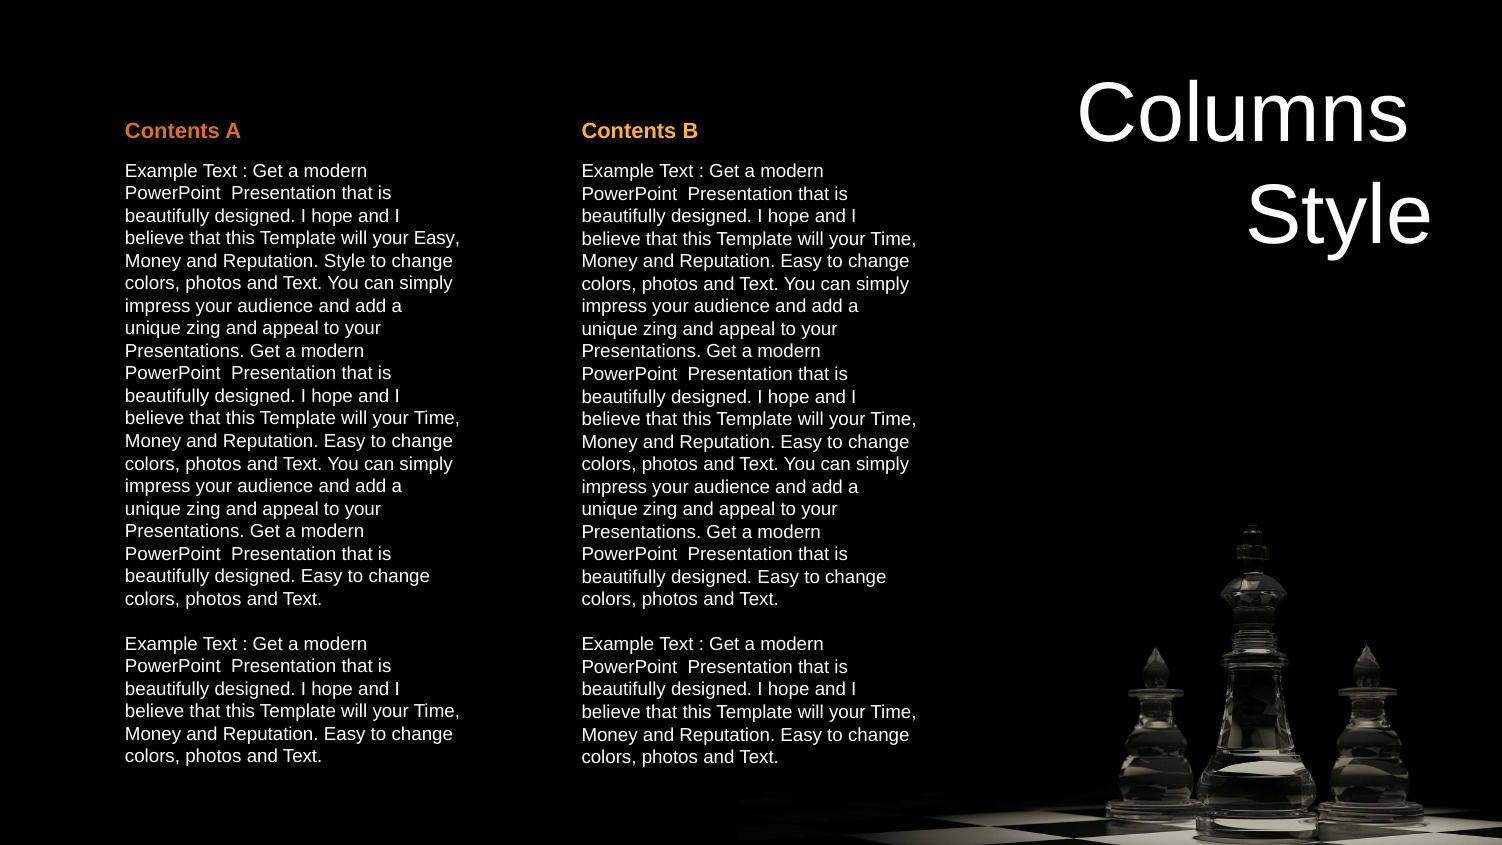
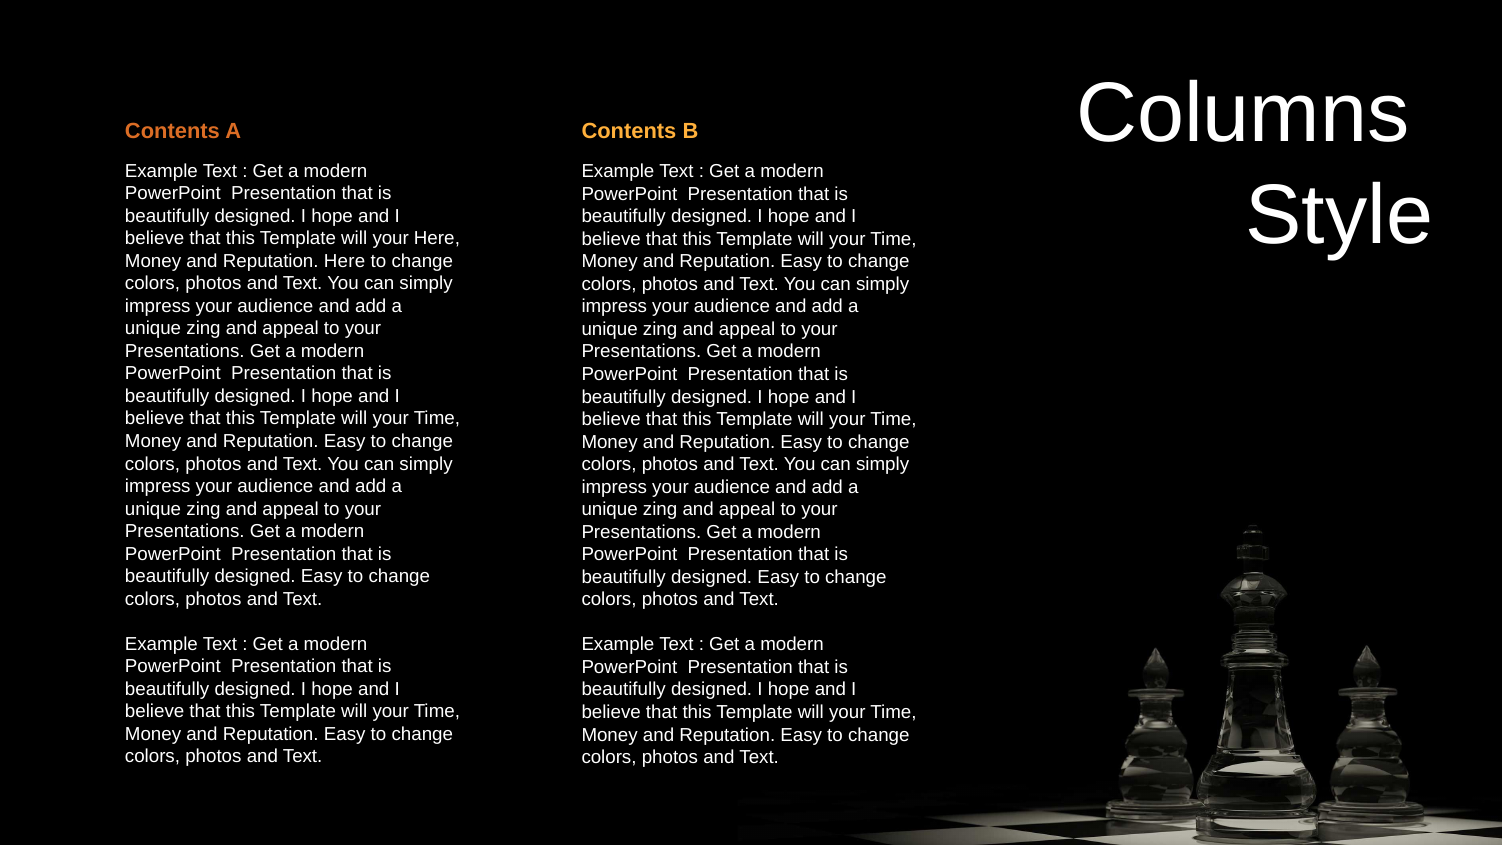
your Easy: Easy -> Here
Reputation Style: Style -> Here
